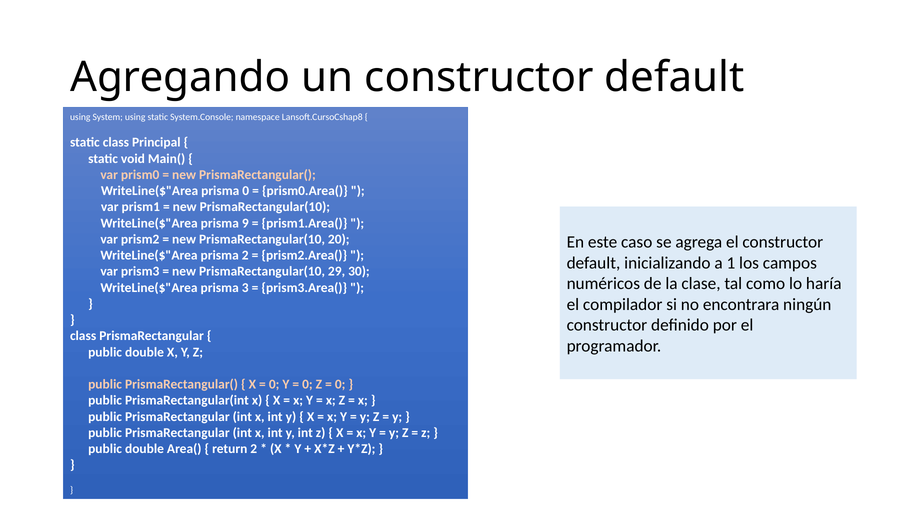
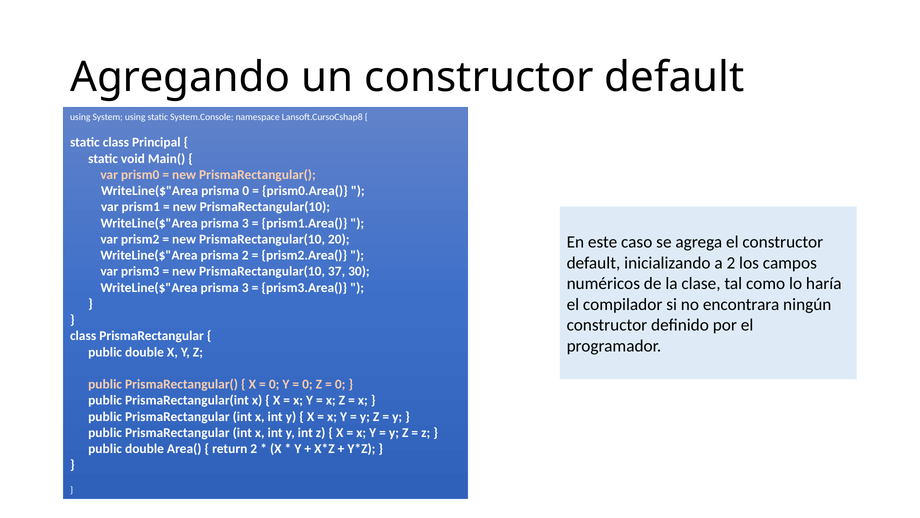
9 at (245, 223): 9 -> 3
a 1: 1 -> 2
29: 29 -> 37
